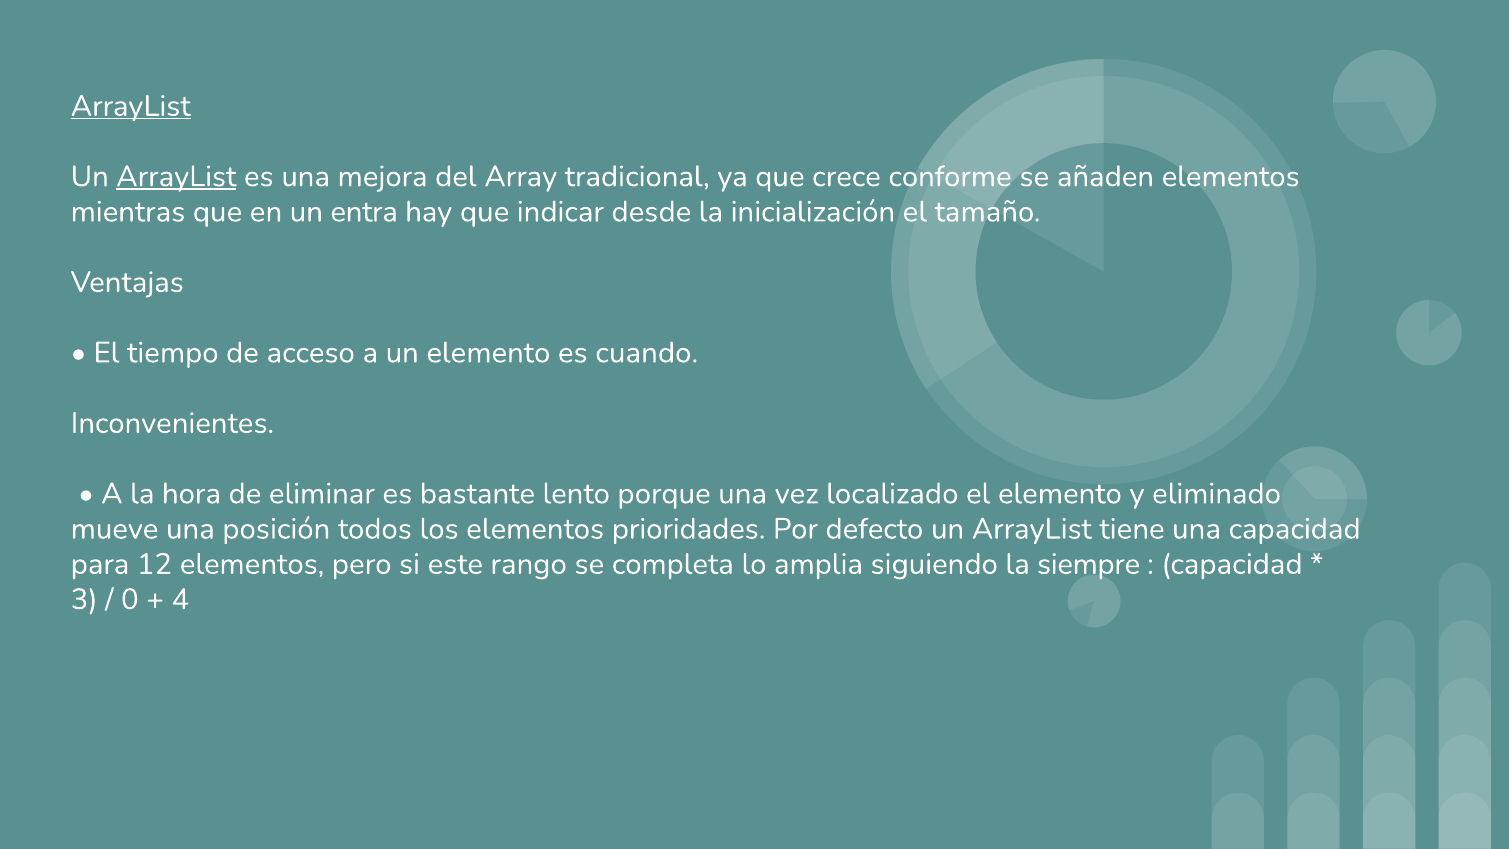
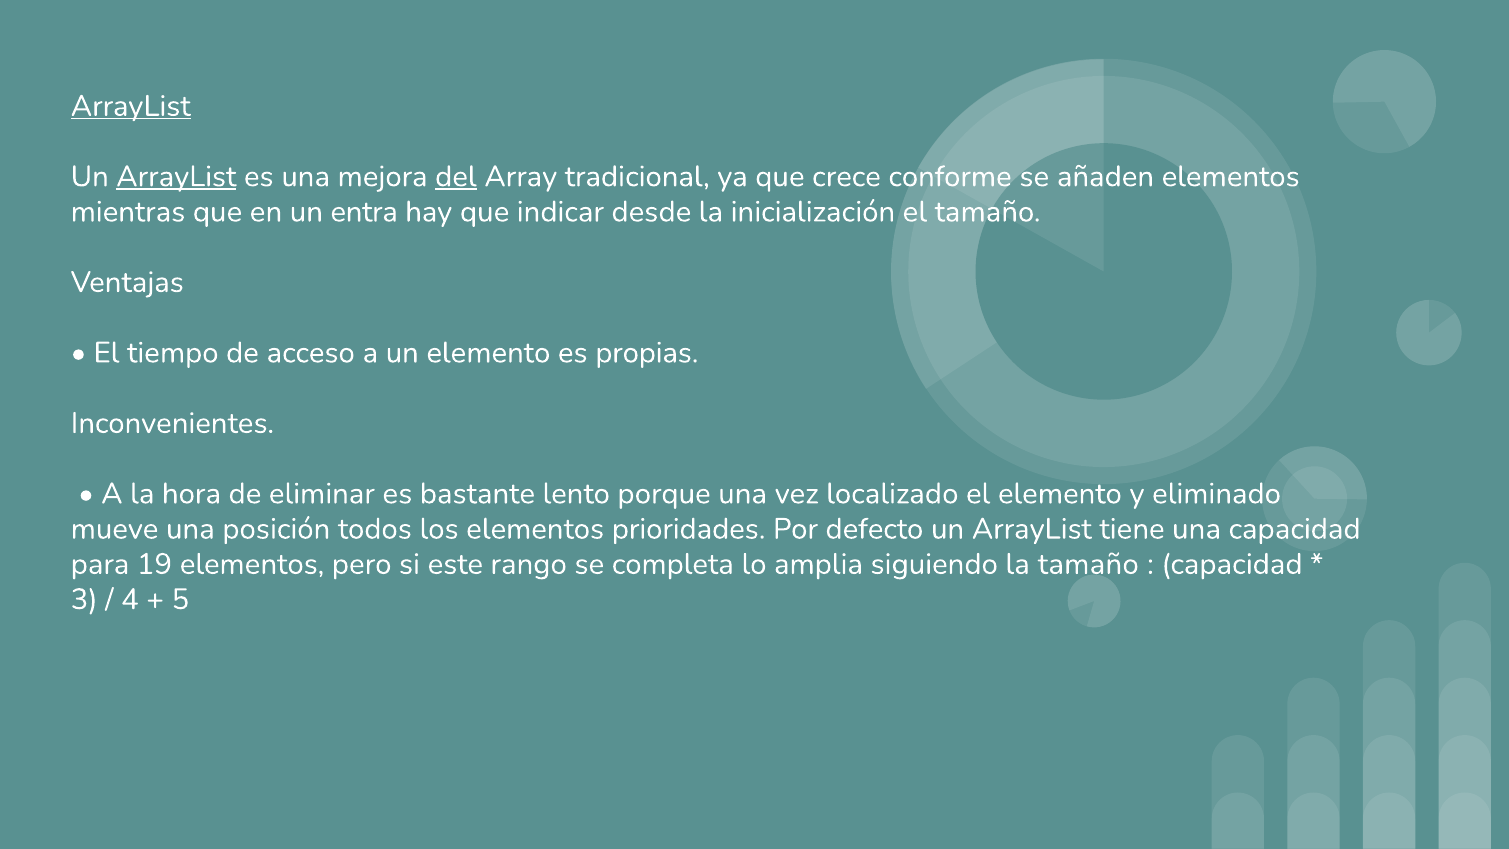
del underline: none -> present
cuando: cuando -> propias
12: 12 -> 19
la siempre: siempre -> tamaño
0: 0 -> 4
4: 4 -> 5
